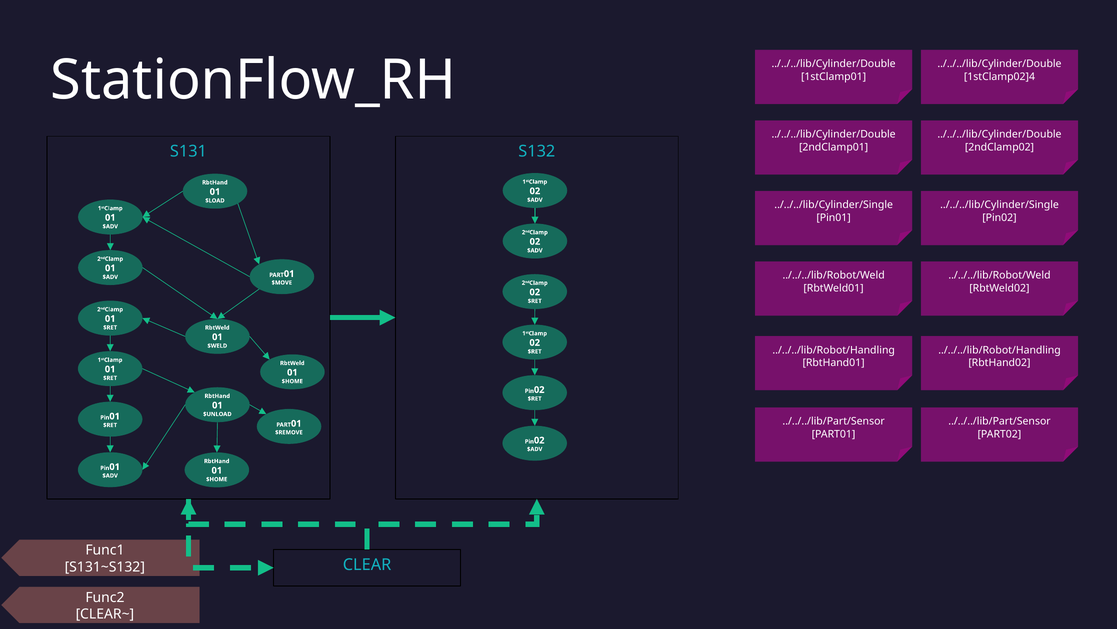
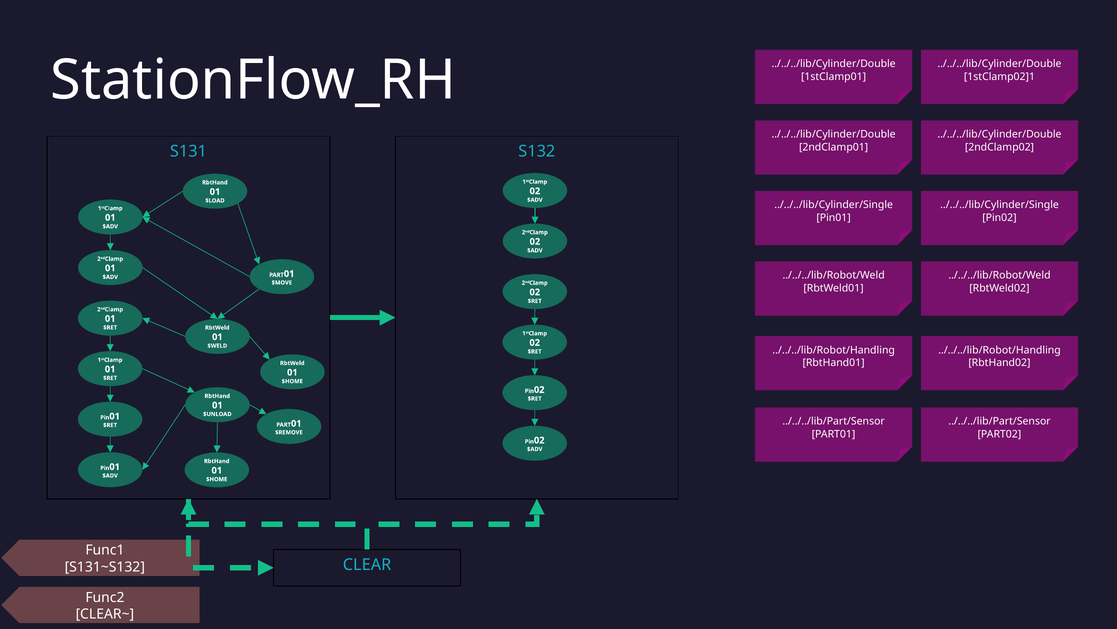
1stClamp02]4: 1stClamp02]4 -> 1stClamp02]1
